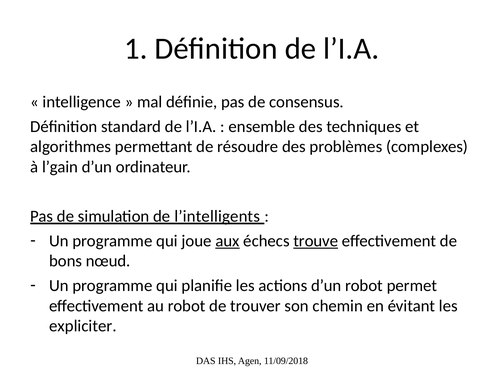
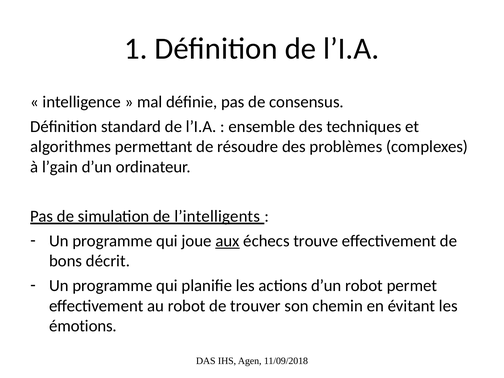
trouve underline: present -> none
nœud: nœud -> décrit
expliciter: expliciter -> émotions
